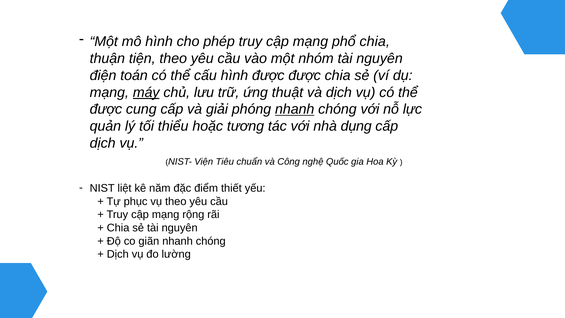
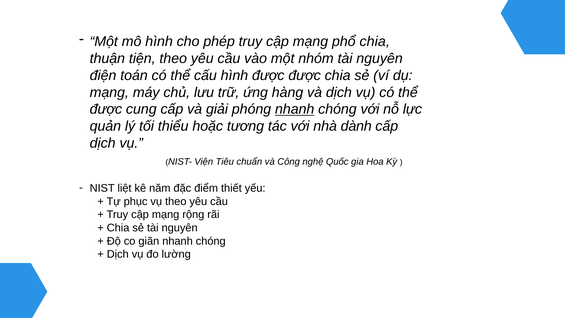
máy underline: present -> none
thuật: thuật -> hàng
dụng: dụng -> dành
